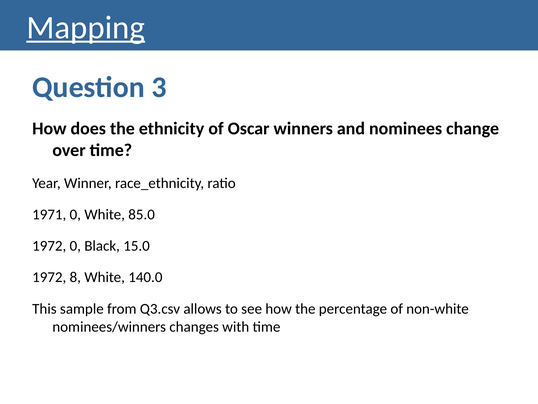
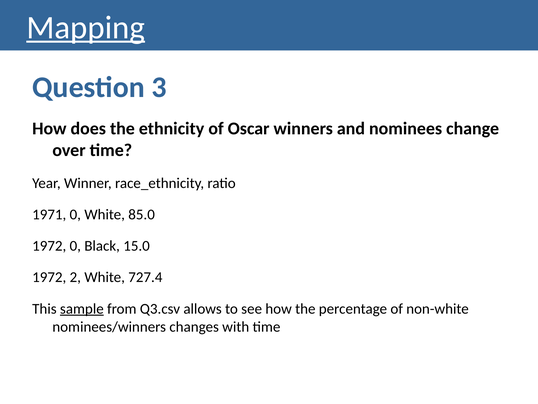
8: 8 -> 2
140.0: 140.0 -> 727.4
sample underline: none -> present
